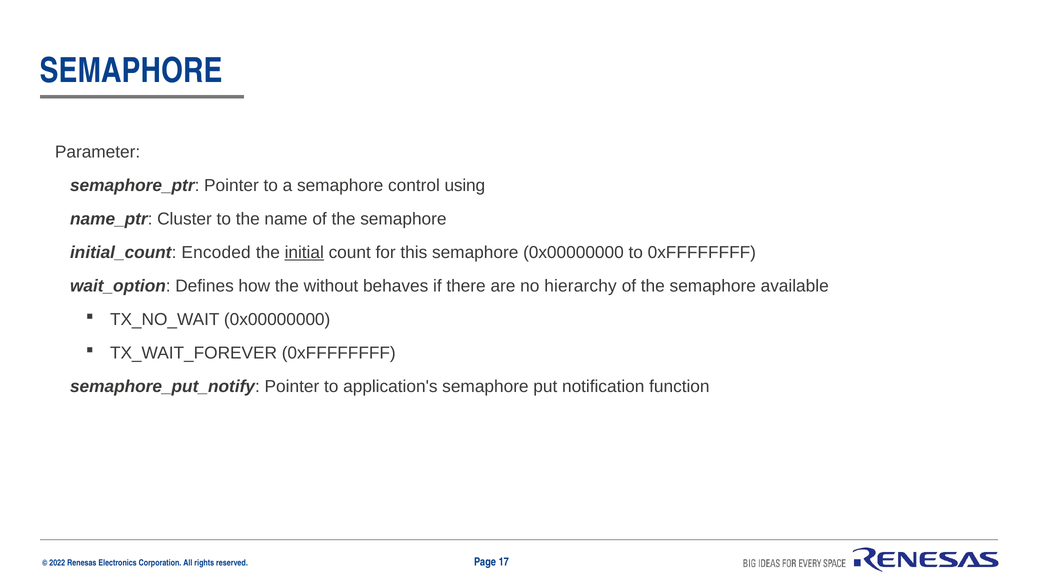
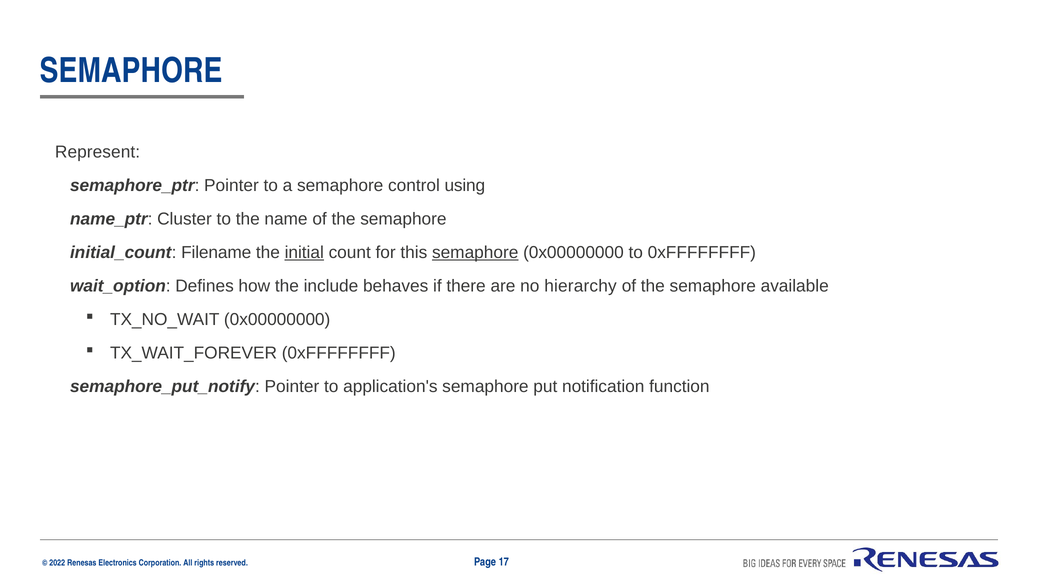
Parameter: Parameter -> Represent
Encoded: Encoded -> Filename
semaphore at (475, 253) underline: none -> present
without: without -> include
